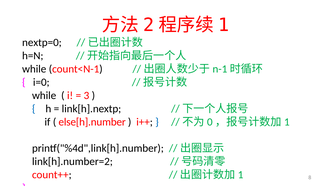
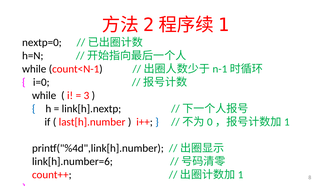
else[h].number: else[h].number -> last[h].number
link[h].number=2: link[h].number=2 -> link[h].number=6
